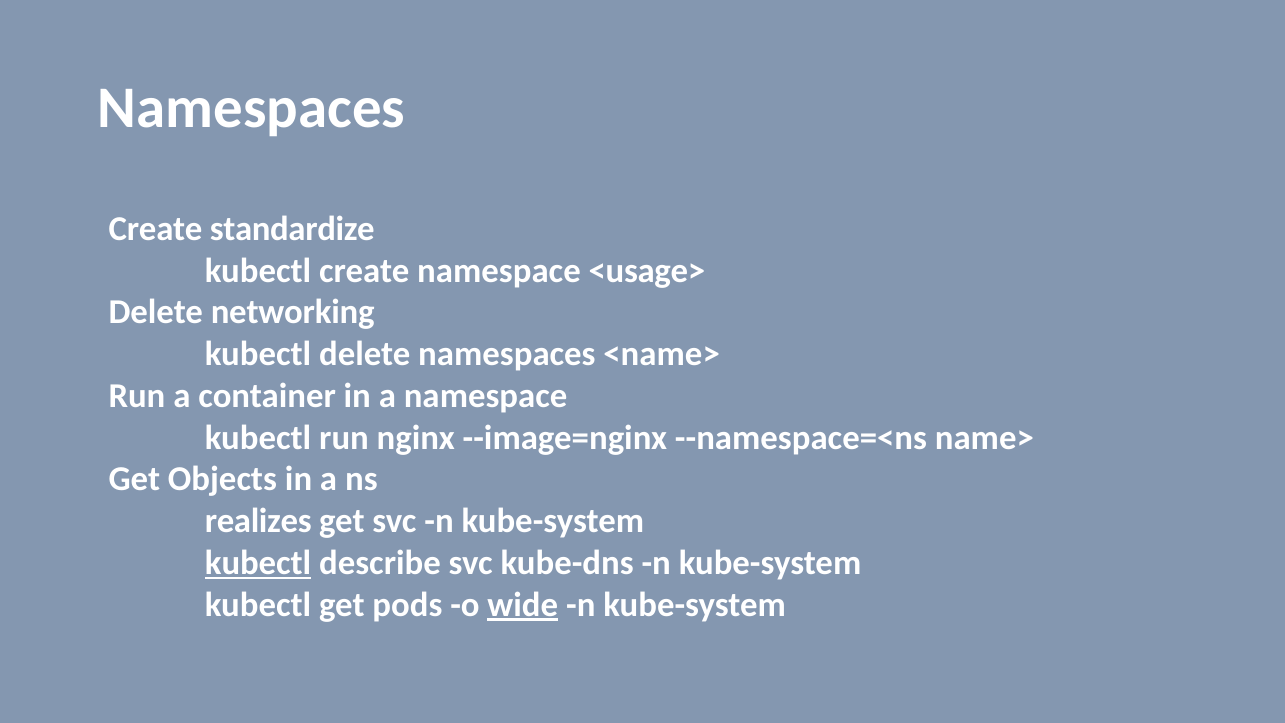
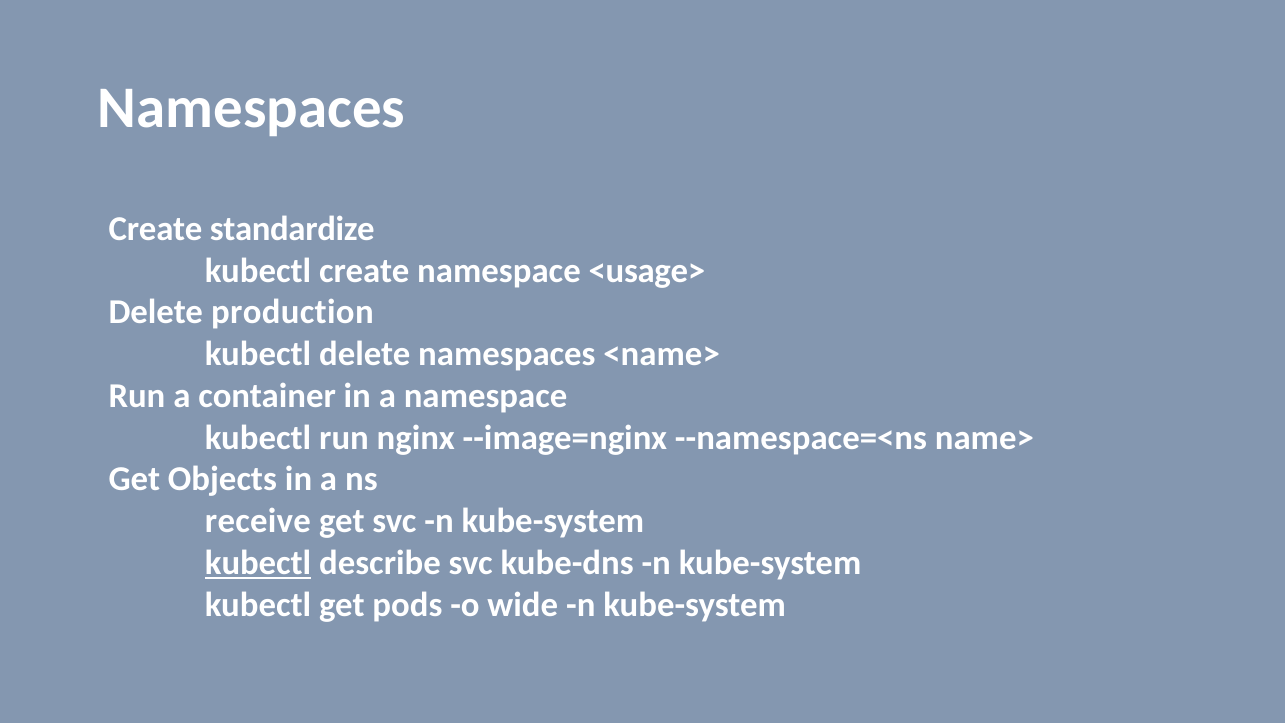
networking: networking -> production
realizes: realizes -> receive
wide underline: present -> none
